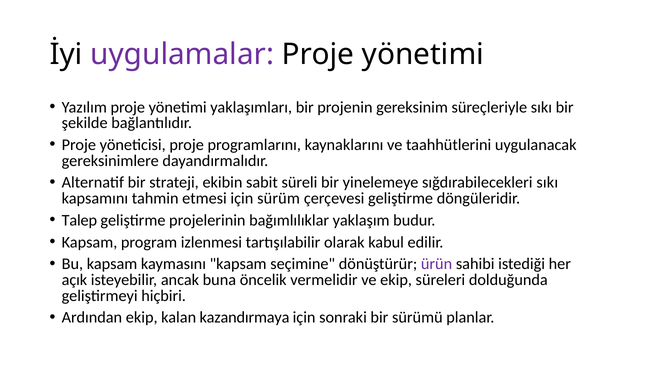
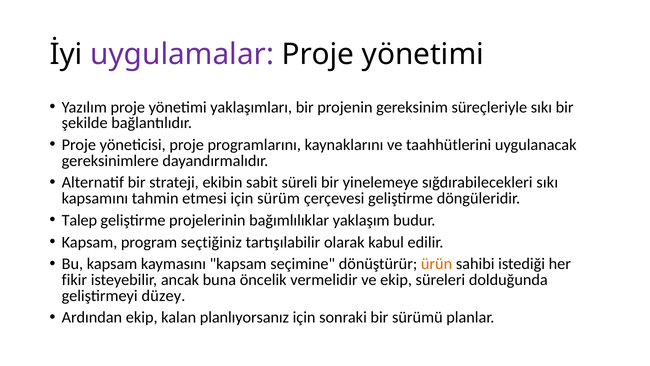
izlenmesi: izlenmesi -> seçtiğiniz
ürün colour: purple -> orange
açık: açık -> fikir
hiçbiri: hiçbiri -> düzey
kazandırmaya: kazandırmaya -> planlıyorsanız
